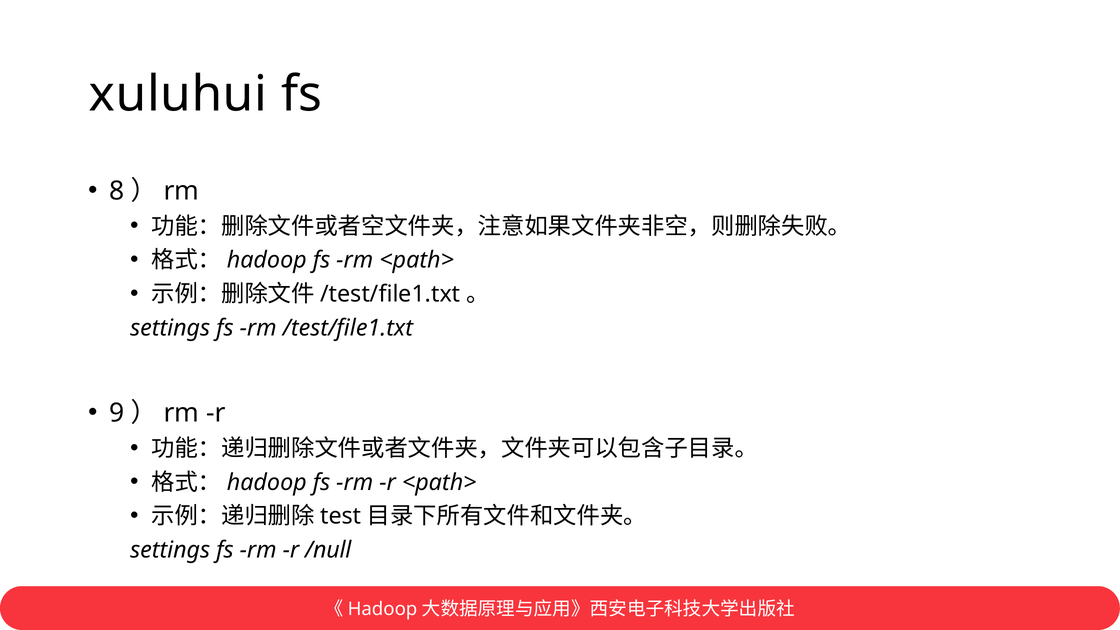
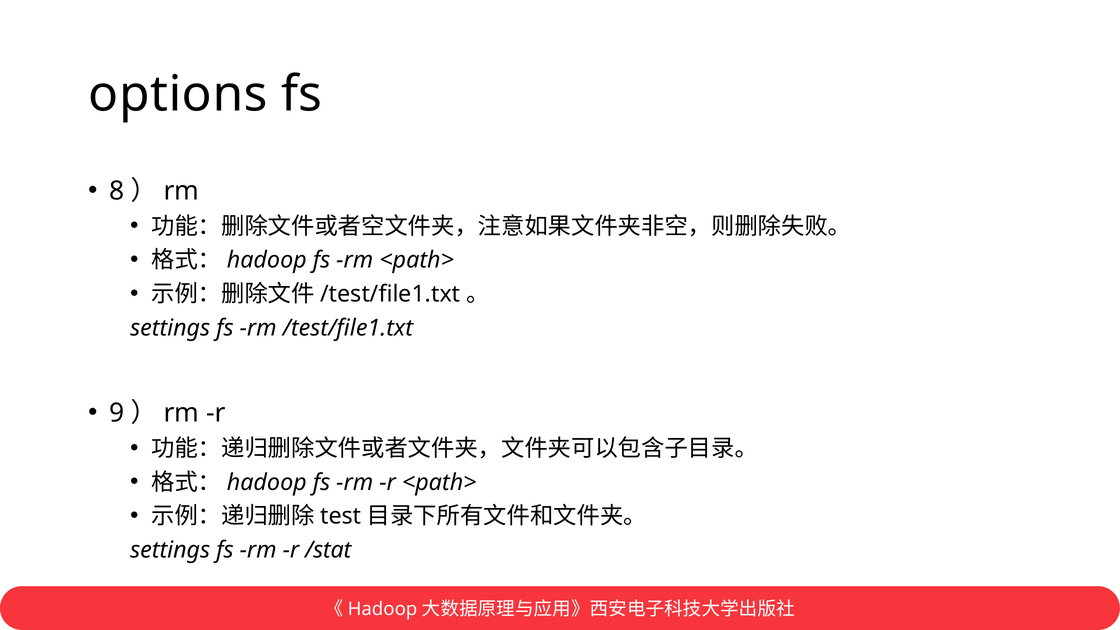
xuluhui: xuluhui -> options
/null: /null -> /stat
